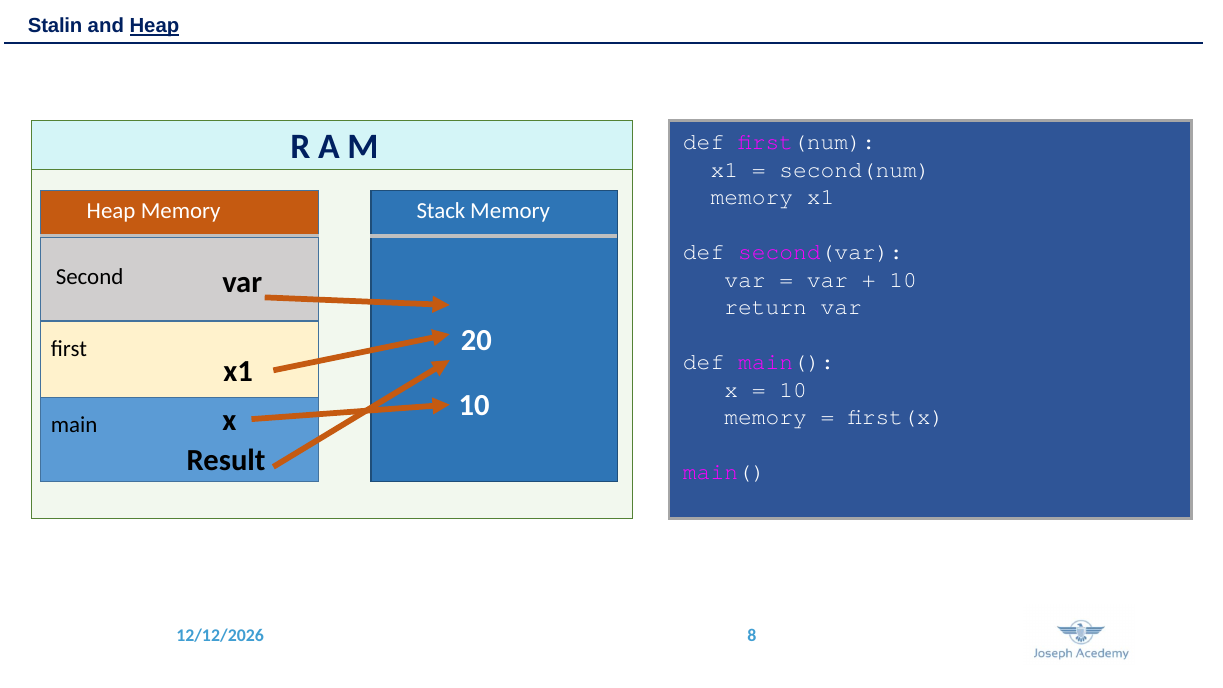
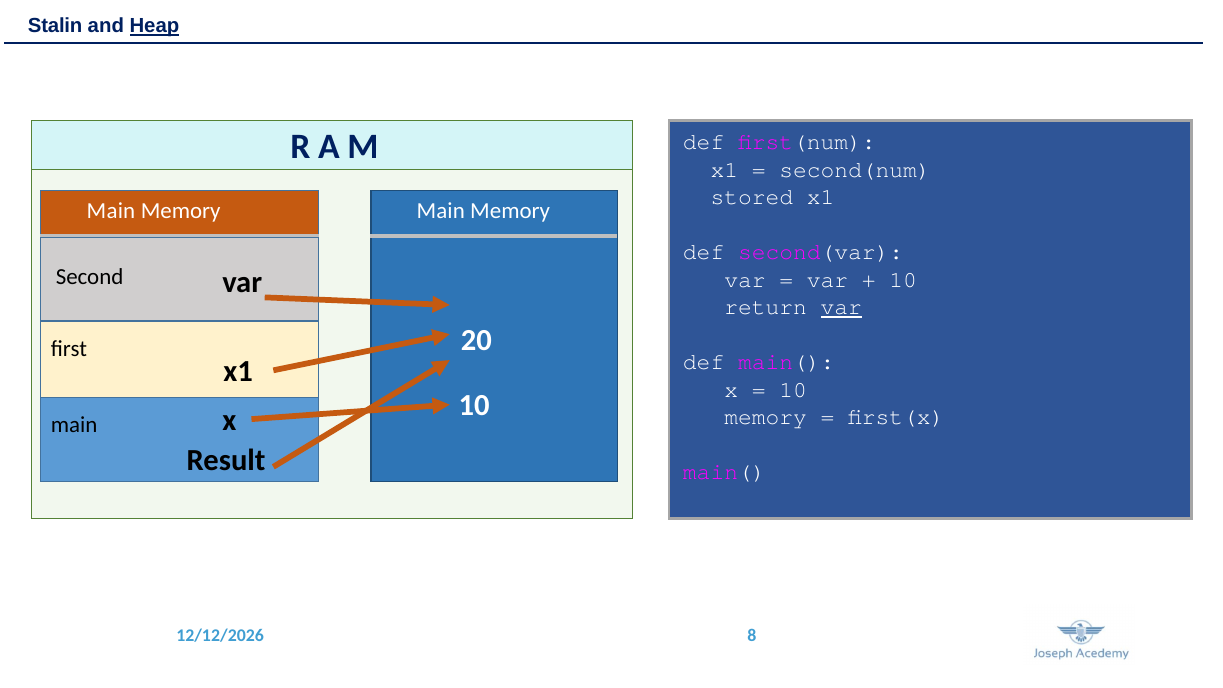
memory at (752, 197): memory -> stored
Heap at (111, 211): Heap -> Main
Memory Stack: Stack -> Main
var at (841, 307) underline: none -> present
